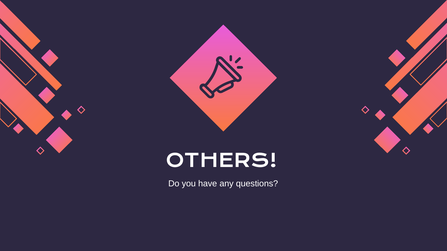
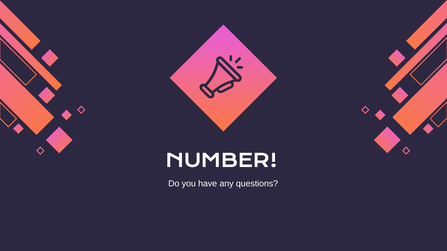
OTHERS: OTHERS -> NUMBER
